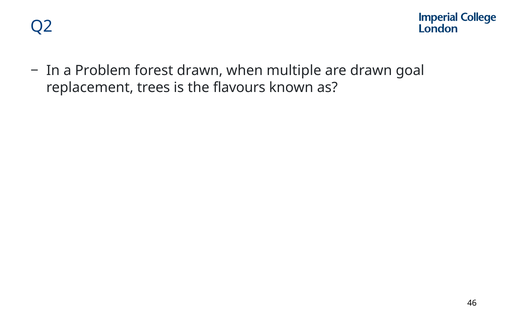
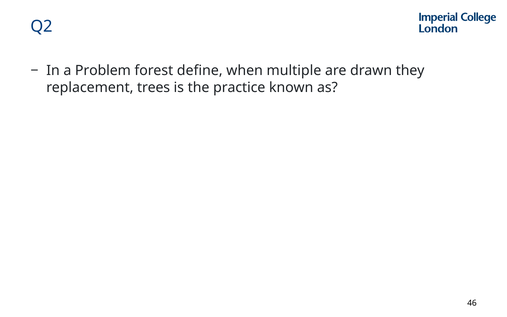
forest drawn: drawn -> define
goal: goal -> they
flavours: flavours -> practice
